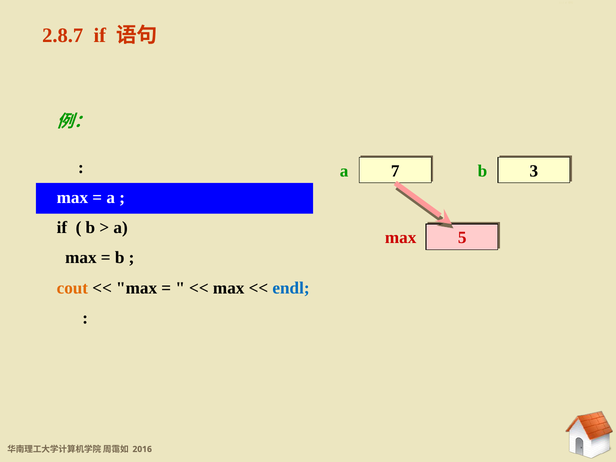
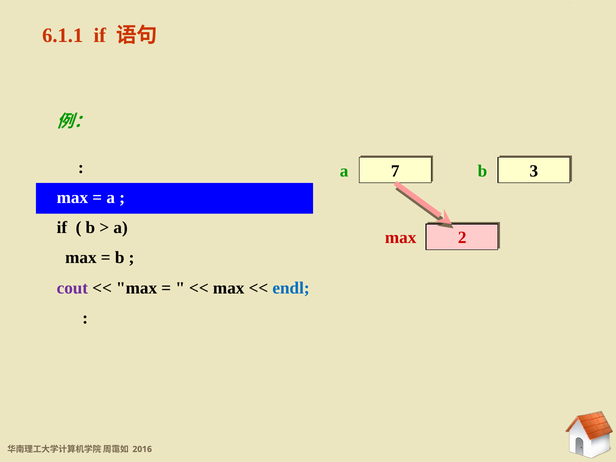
2.8.7: 2.8.7 -> 6.1.1
5: 5 -> 2
cout colour: orange -> purple
